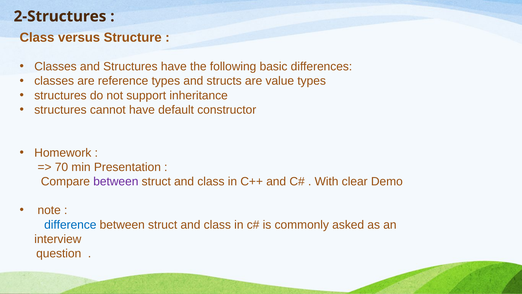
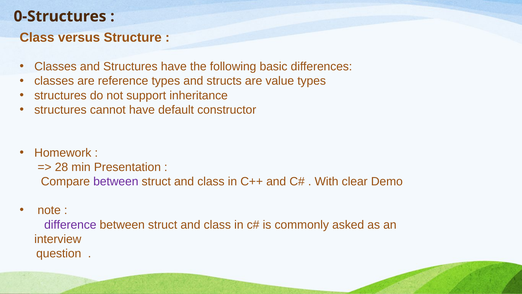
2-Structures: 2-Structures -> 0-Structures
70: 70 -> 28
difference colour: blue -> purple
